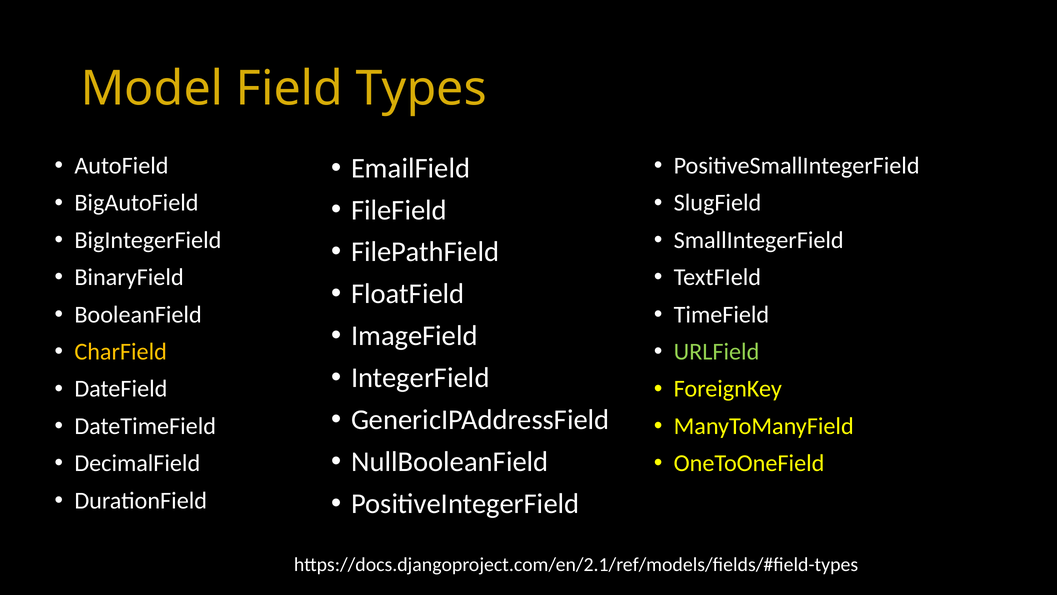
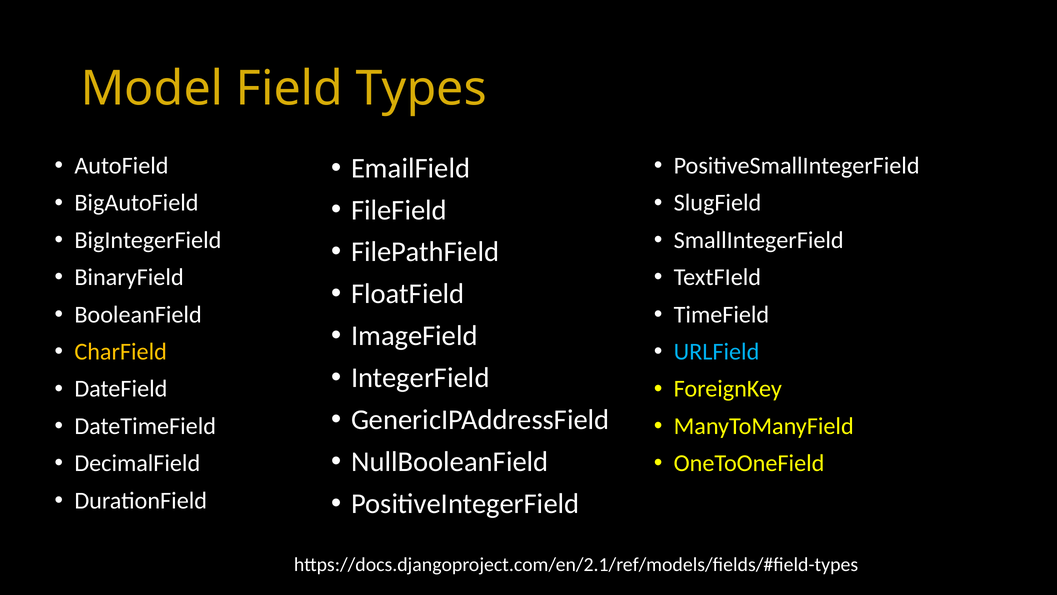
URLField colour: light green -> light blue
